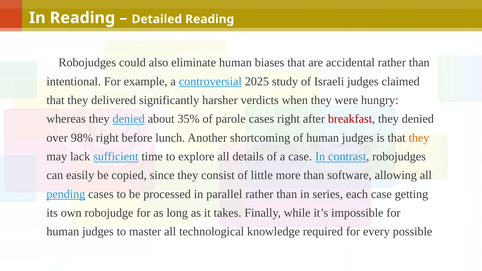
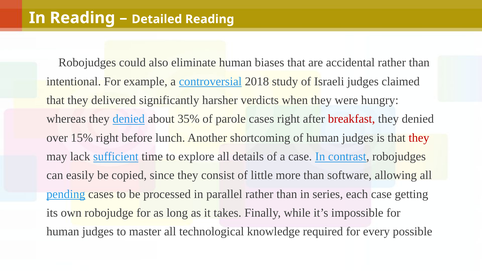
2025: 2025 -> 2018
98%: 98% -> 15%
they at (419, 138) colour: orange -> red
